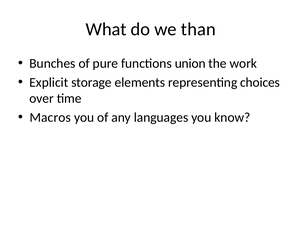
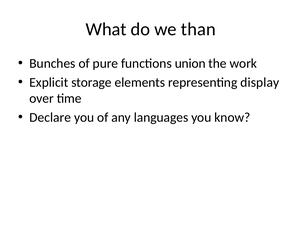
choices: choices -> display
Macros: Macros -> Declare
